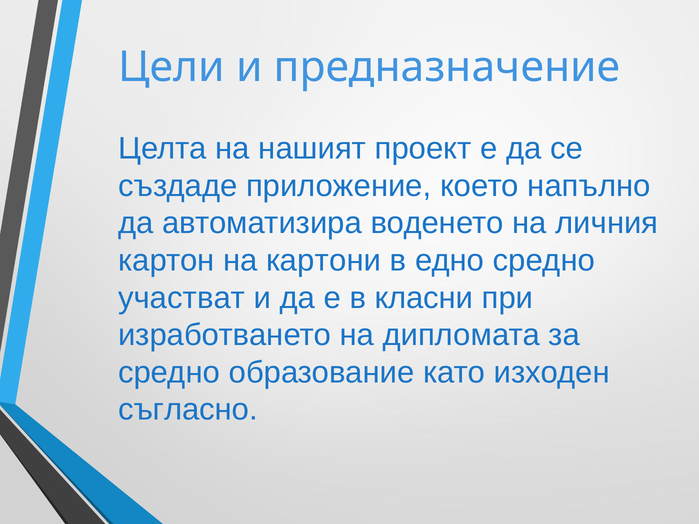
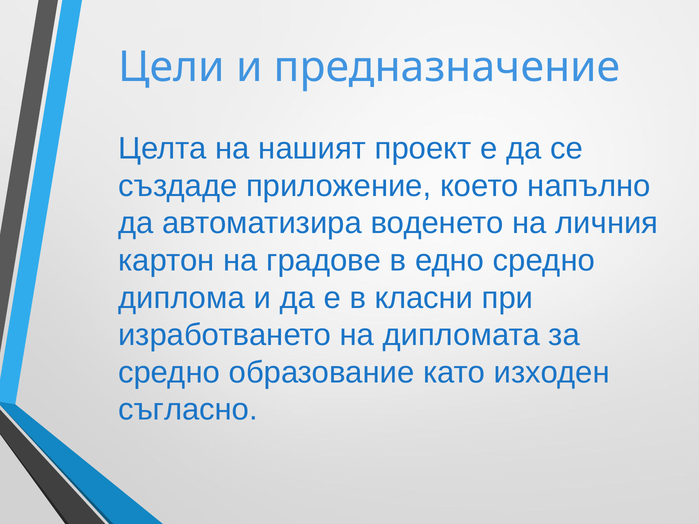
картони: картони -> градове
участват: участват -> диплома
